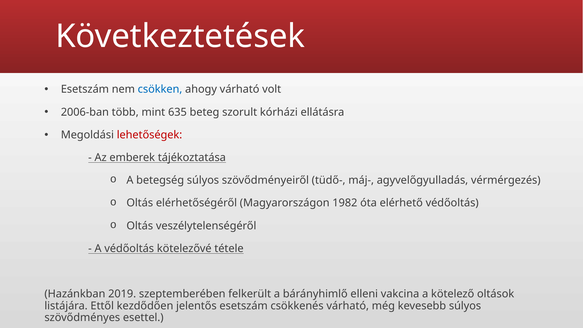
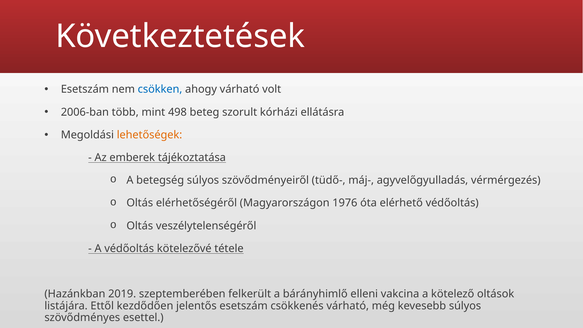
635: 635 -> 498
lehetőségek colour: red -> orange
1982: 1982 -> 1976
